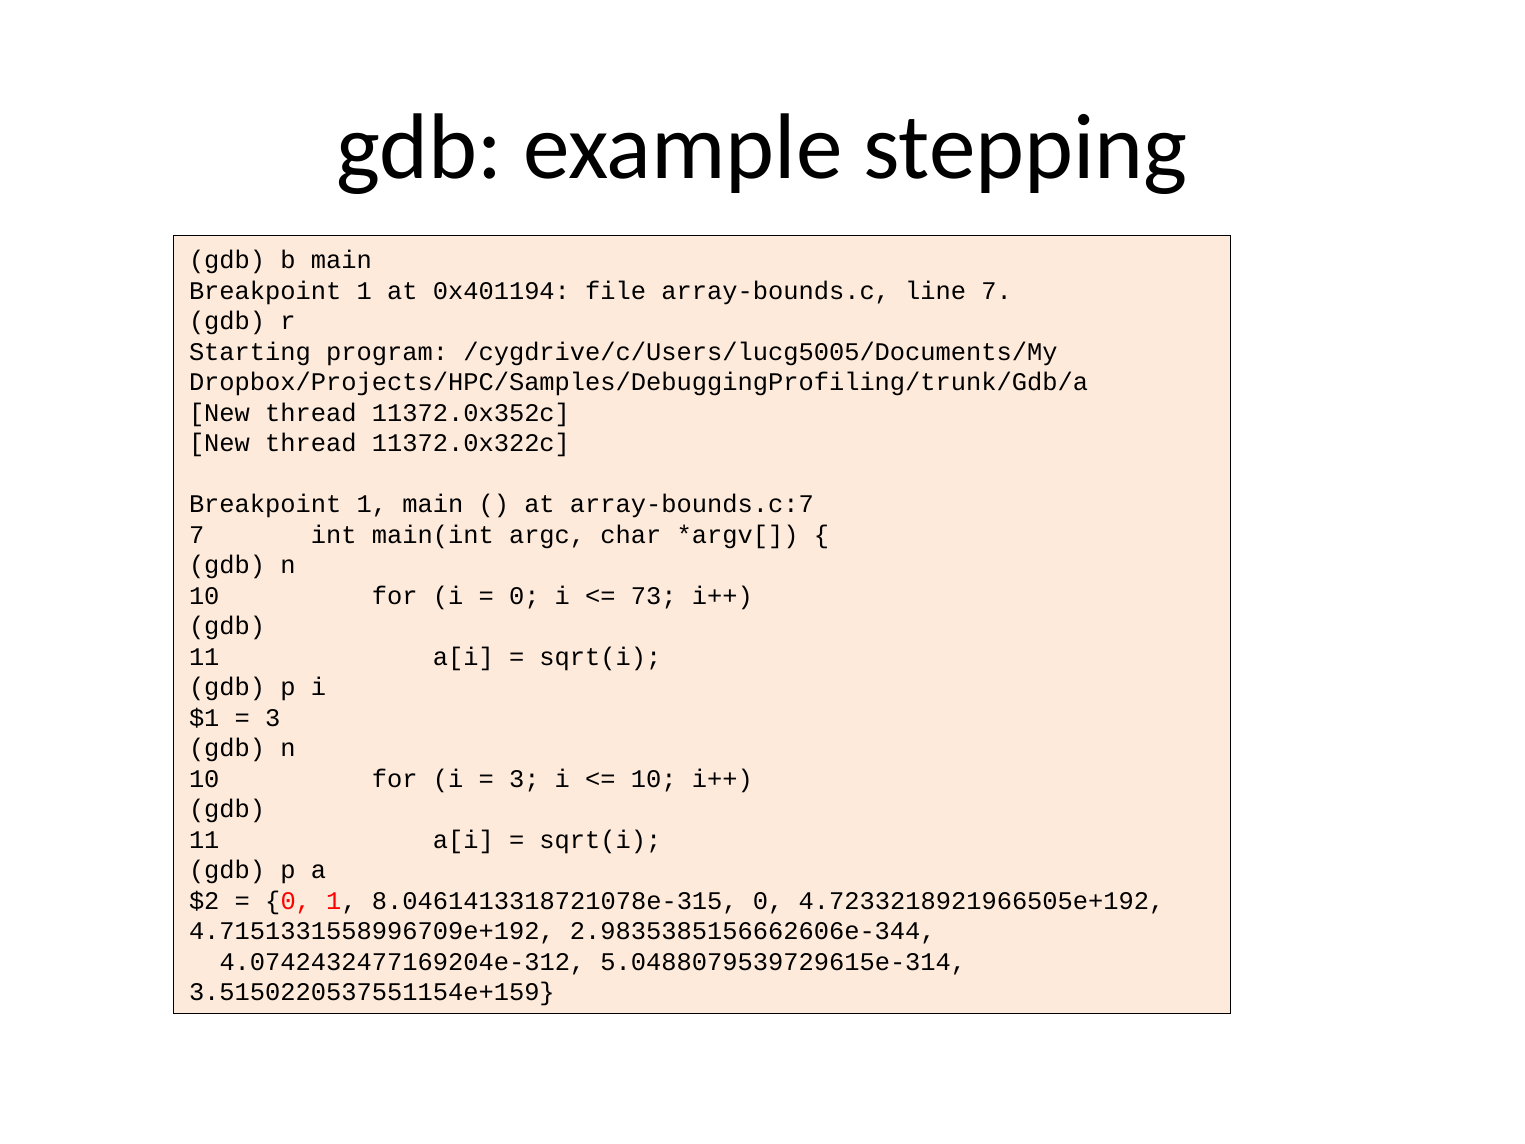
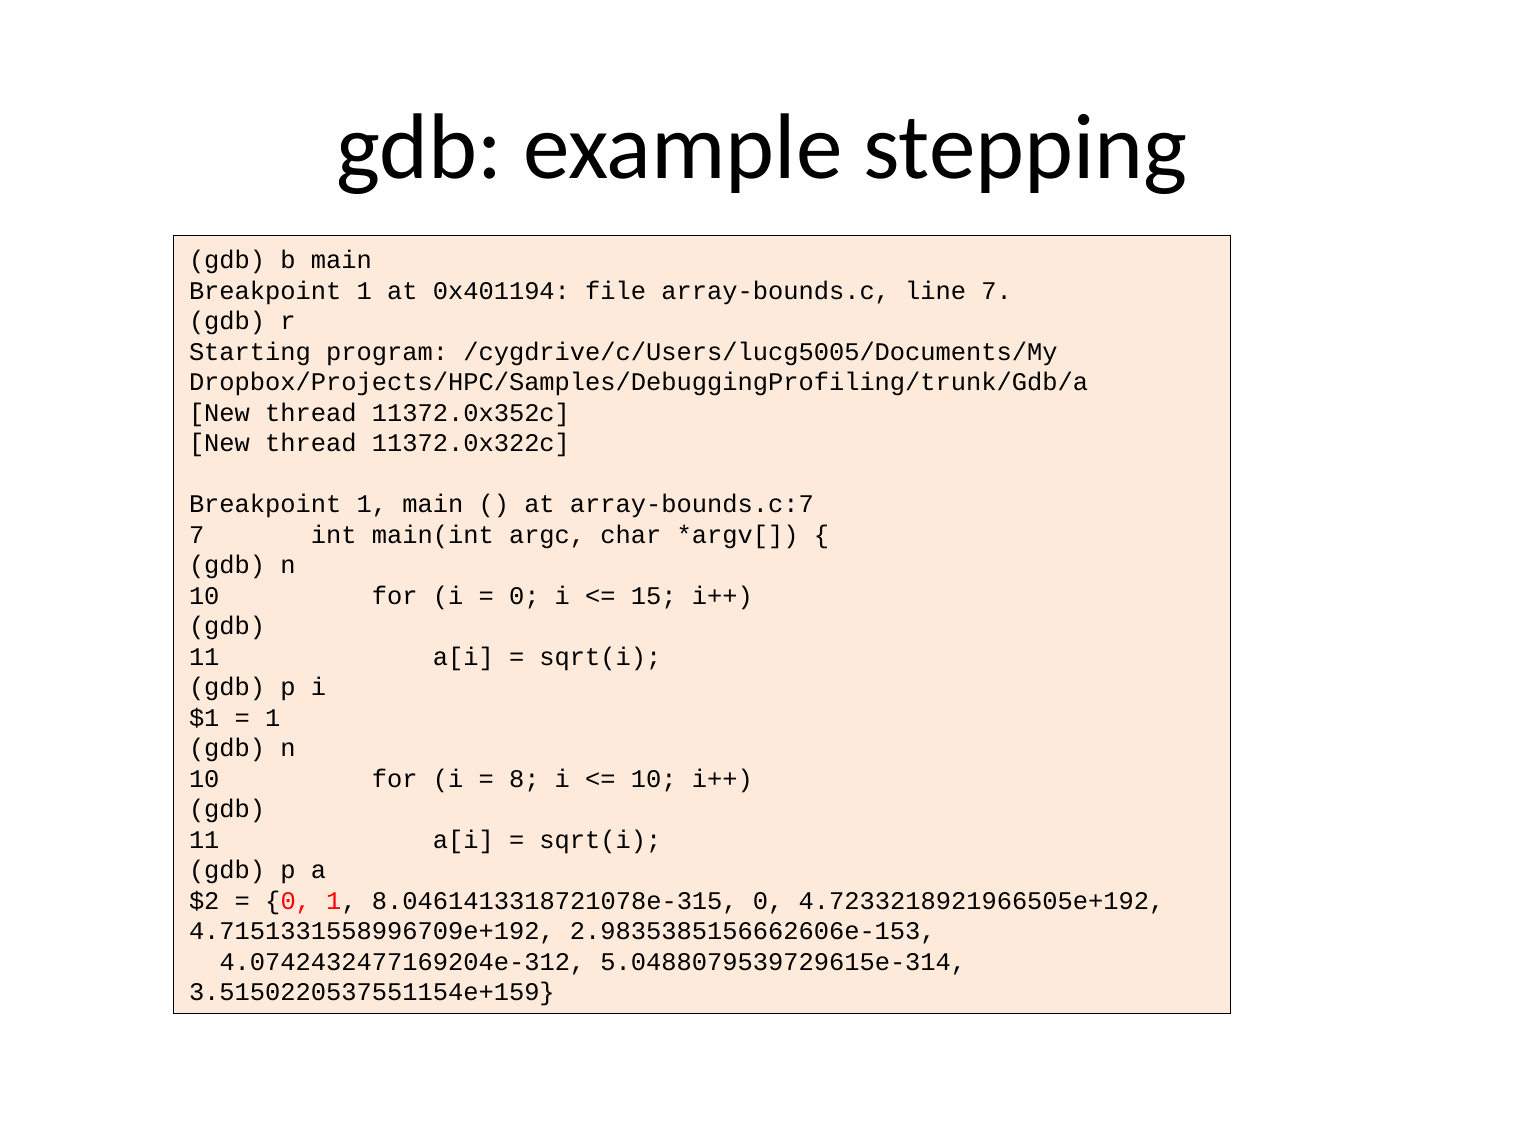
73: 73 -> 15
3 at (273, 718): 3 -> 1
3 at (524, 779): 3 -> 8
2.9835385156662606e-344: 2.9835385156662606e-344 -> 2.9835385156662606e-153
